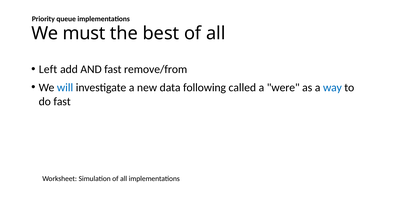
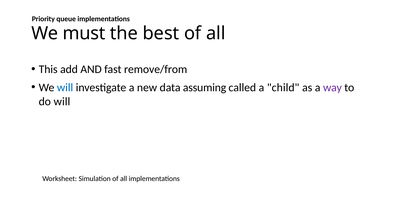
Left: Left -> This
following: following -> assuming
were: were -> child
way colour: blue -> purple
do fast: fast -> will
